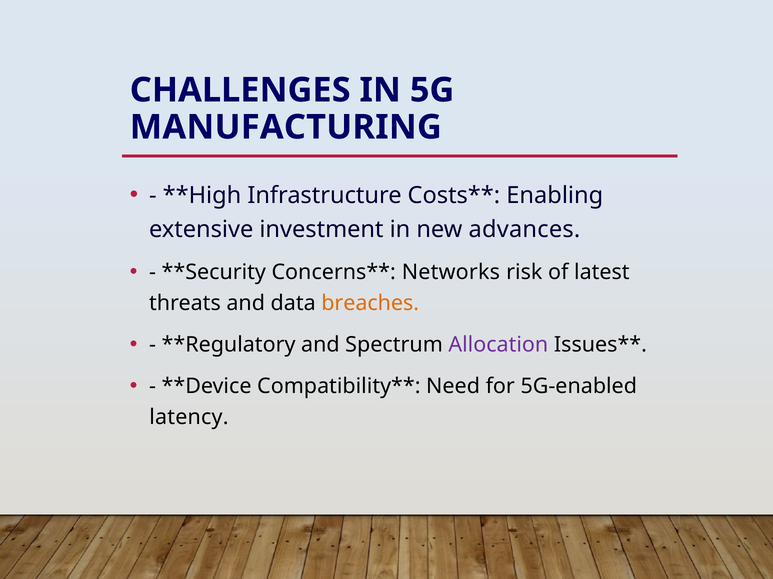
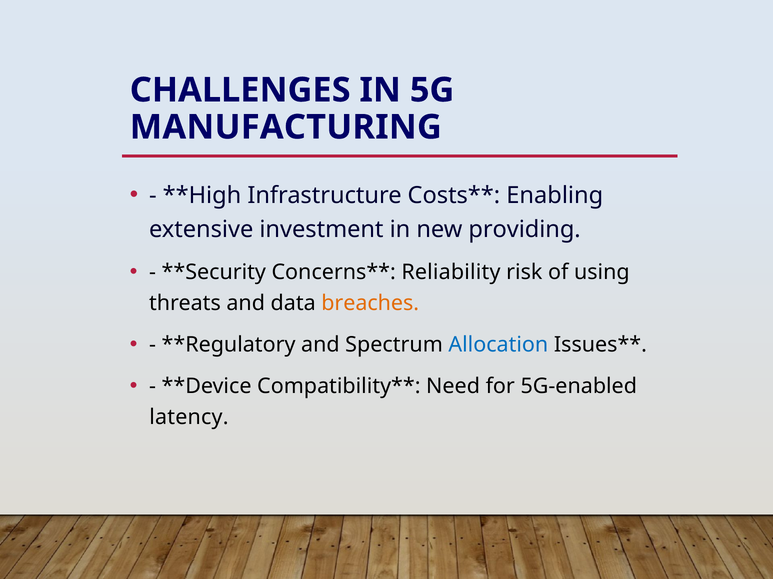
advances: advances -> providing
Networks: Networks -> Reliability
latest: latest -> using
Allocation colour: purple -> blue
